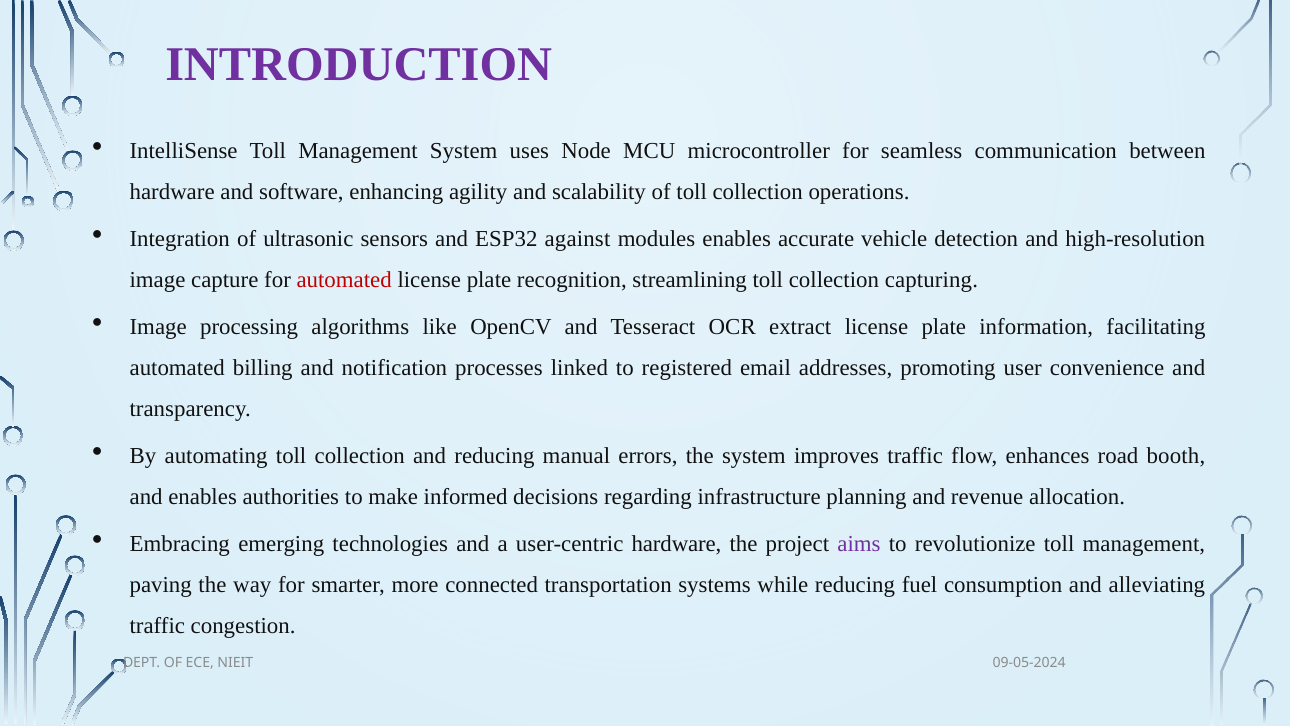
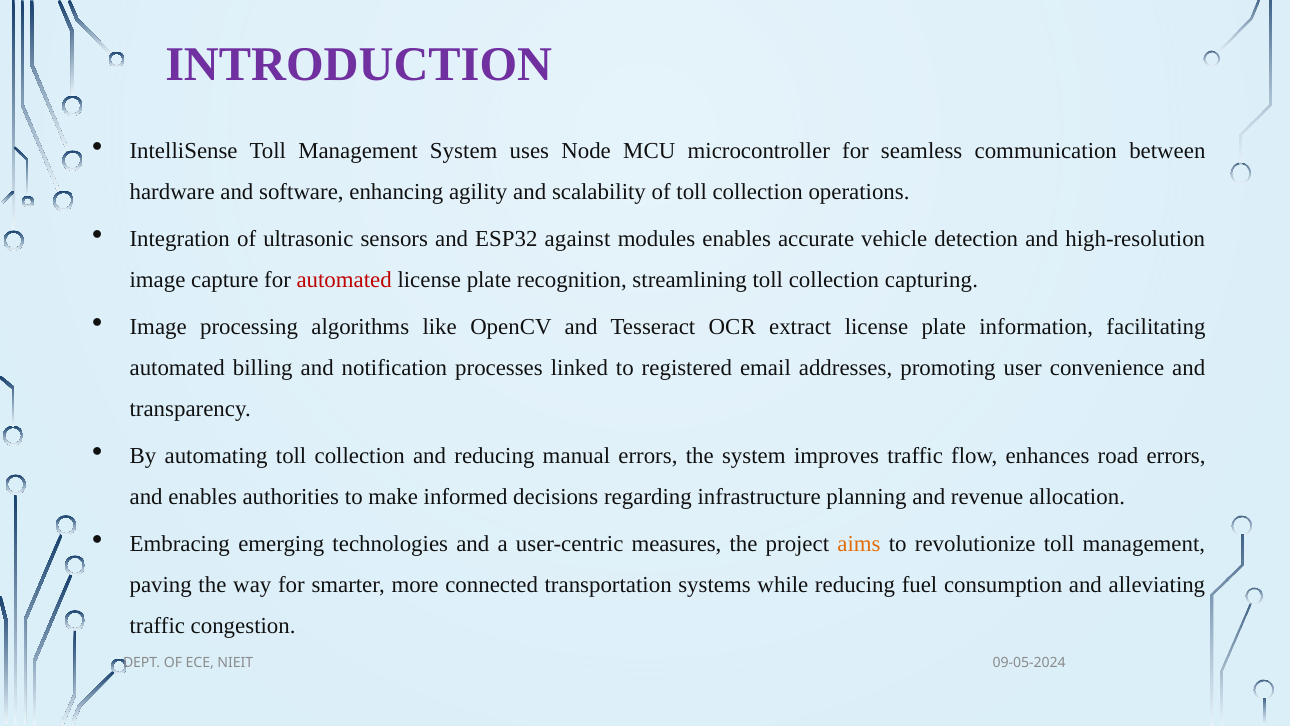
road booth: booth -> errors
user-centric hardware: hardware -> measures
aims colour: purple -> orange
